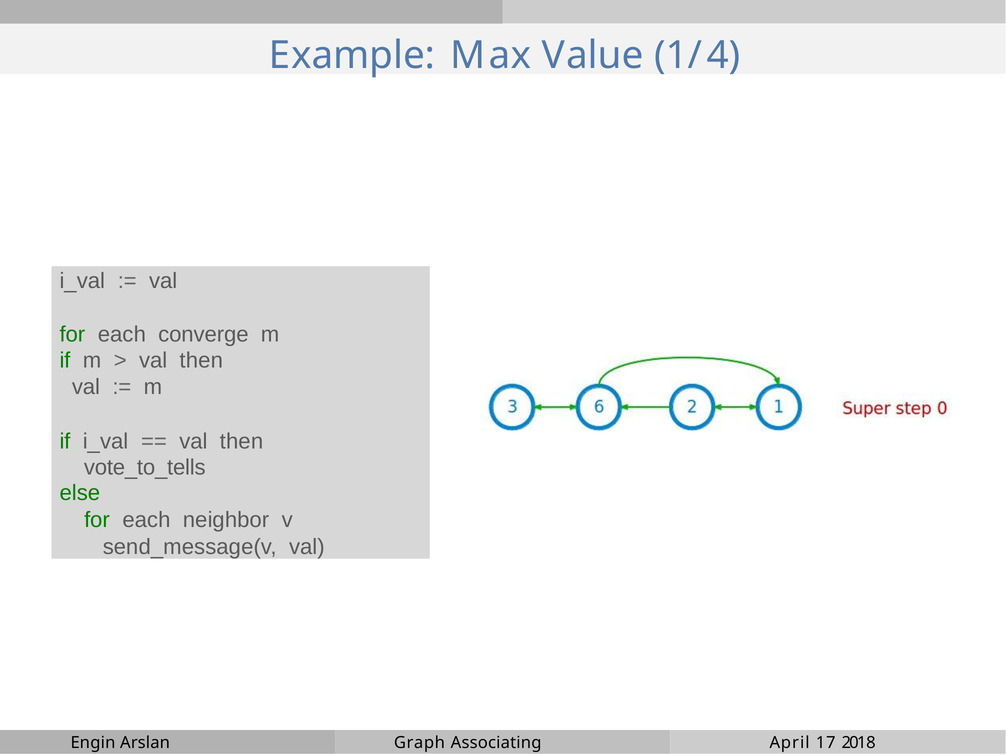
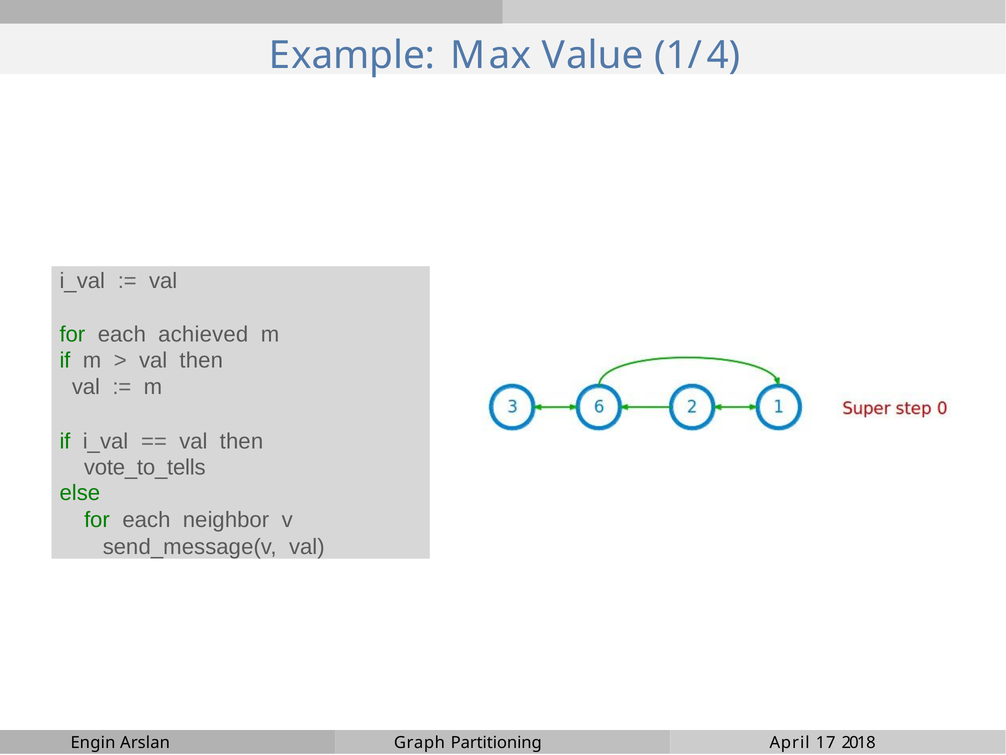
converge: converge -> achieved
Associating: Associating -> Partitioning
